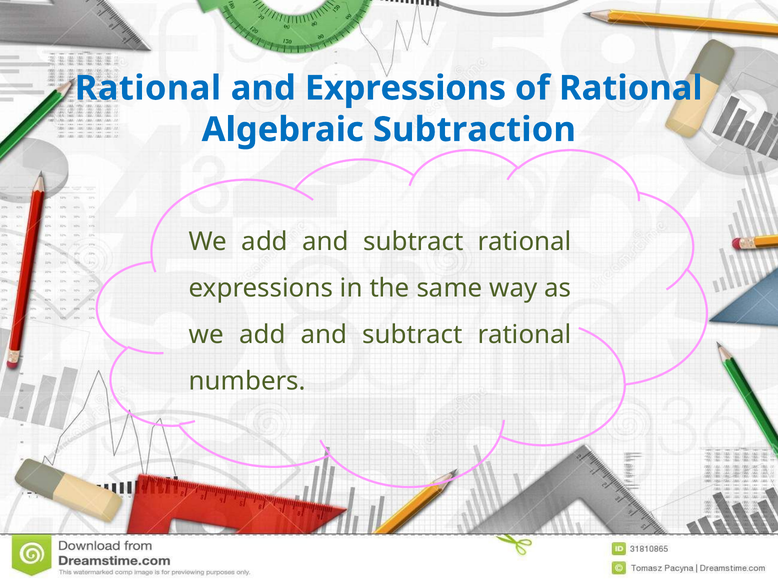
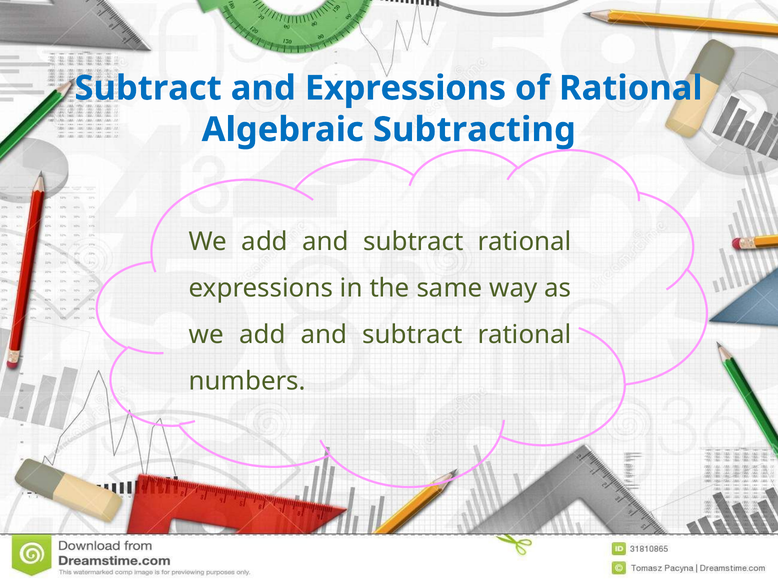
Rational at (148, 88): Rational -> Subtract
Subtraction: Subtraction -> Subtracting
